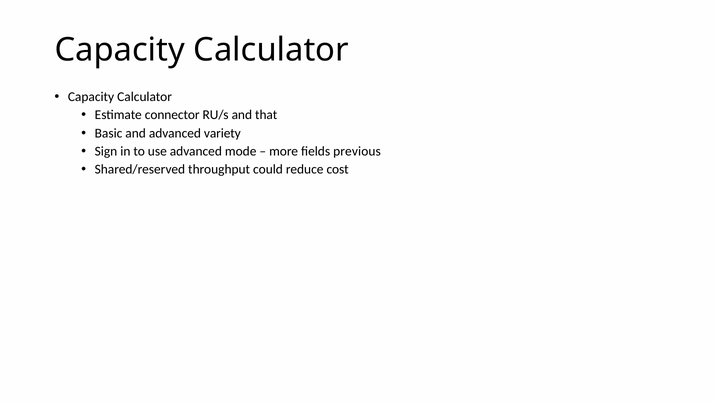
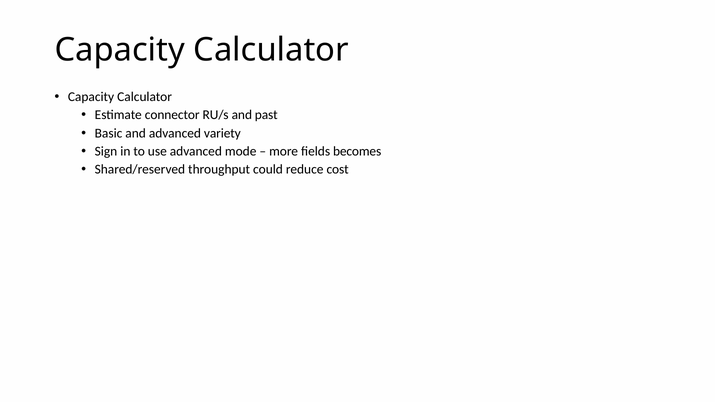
that: that -> past
previous: previous -> becomes
